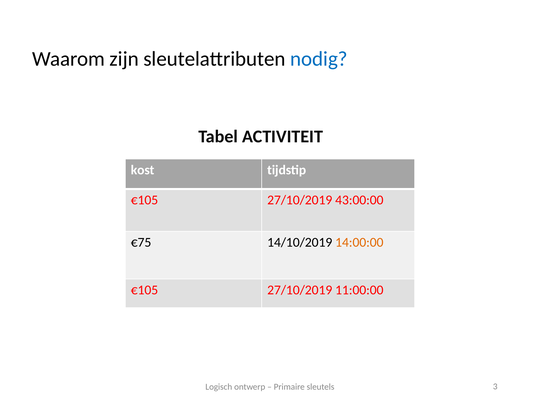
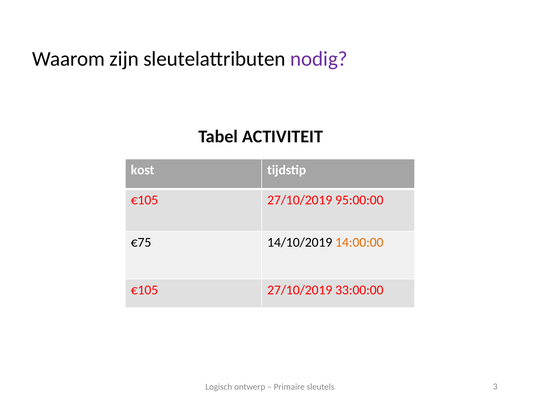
nodig colour: blue -> purple
43:00:00: 43:00:00 -> 95:00:00
11:00:00: 11:00:00 -> 33:00:00
